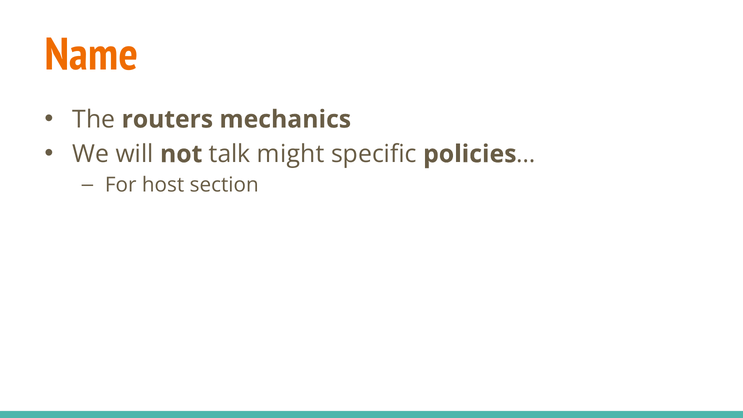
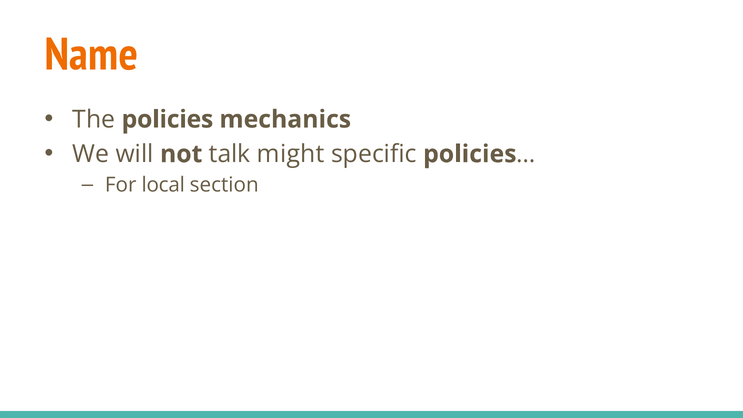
routers: routers -> policies
host: host -> local
